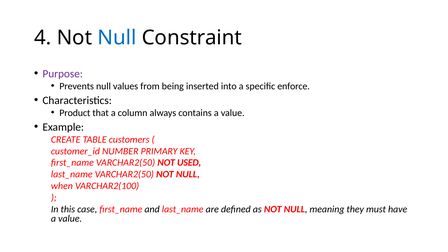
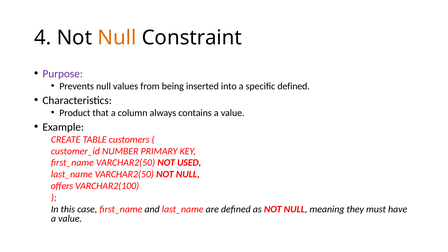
Null at (117, 38) colour: blue -> orange
specific enforce: enforce -> defined
when: when -> offers
